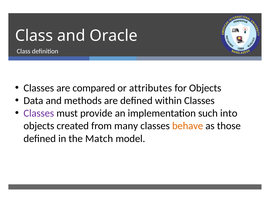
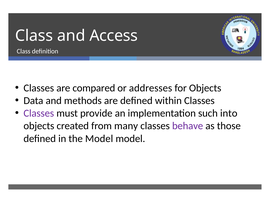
Oracle: Oracle -> Access
attributes: attributes -> addresses
behave colour: orange -> purple
the Match: Match -> Model
